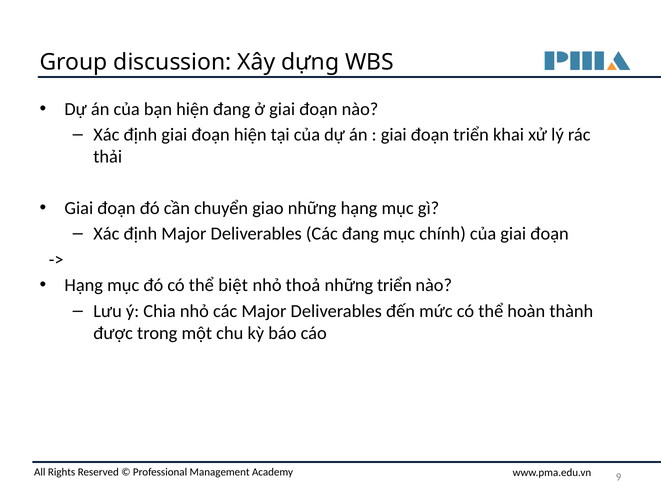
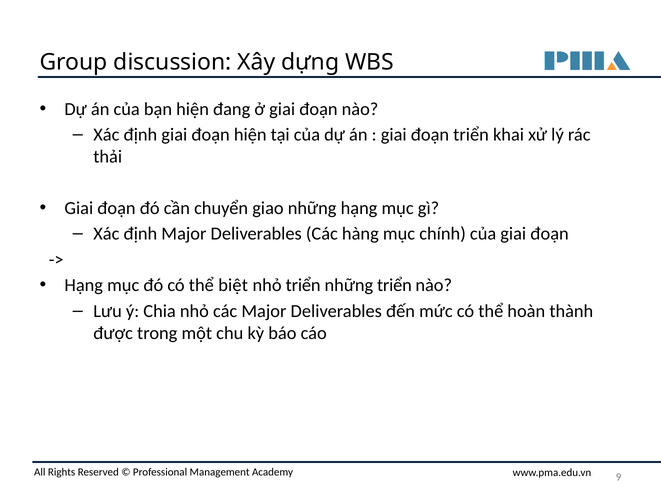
Các đang: đang -> hàng
nhỏ thoả: thoả -> triển
